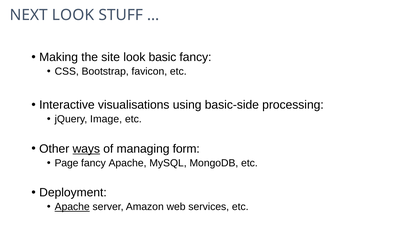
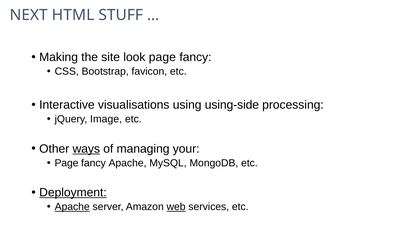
NEXT LOOK: LOOK -> HTML
look basic: basic -> page
basic-side: basic-side -> using-side
form: form -> your
Deployment underline: none -> present
web underline: none -> present
